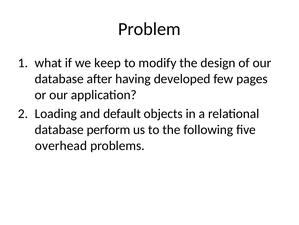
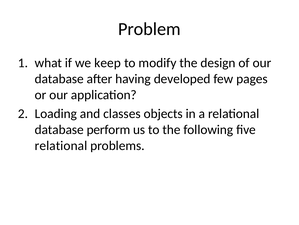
default: default -> classes
overhead at (61, 145): overhead -> relational
